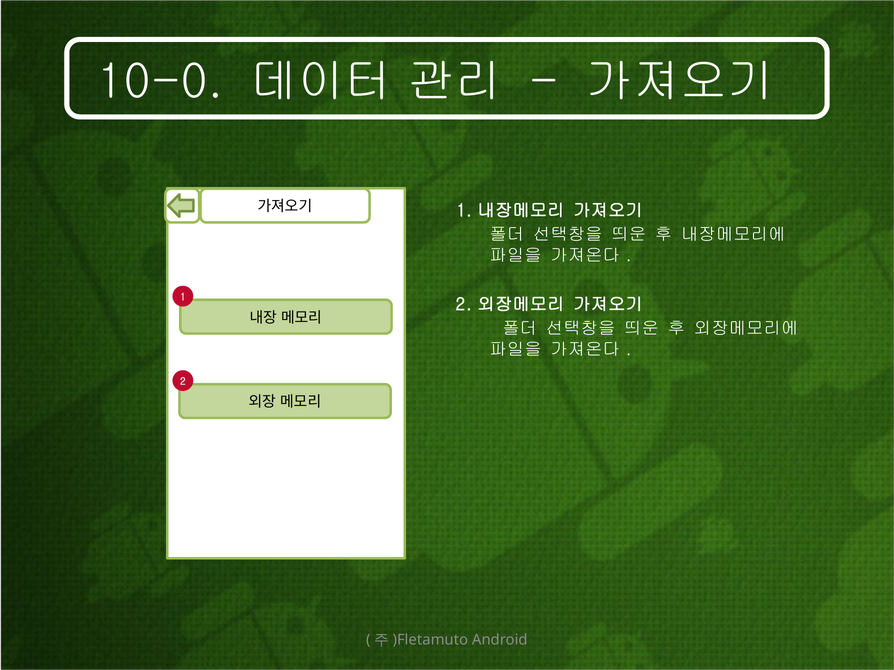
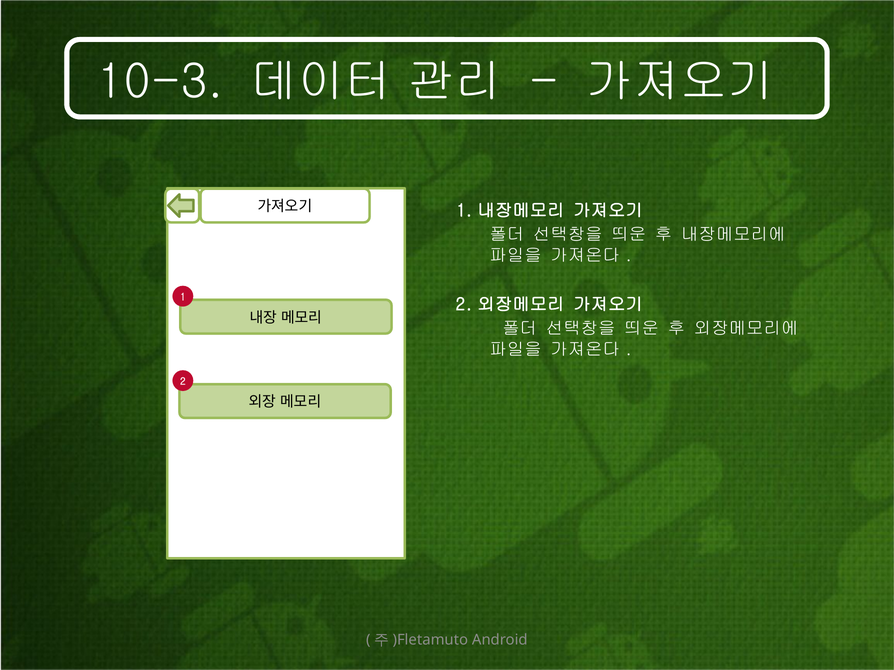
10-0: 10-0 -> 10-3
